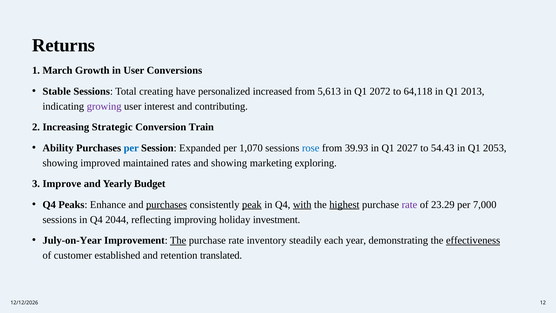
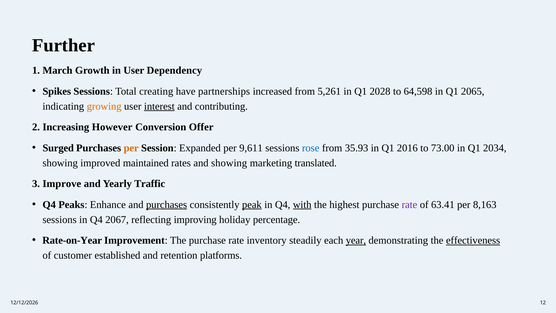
Returns: Returns -> Further
Conversions: Conversions -> Dependency
Stable: Stable -> Spikes
personalized: personalized -> partnerships
5,613: 5,613 -> 5,261
2072: 2072 -> 2028
64,118: 64,118 -> 64,598
2013: 2013 -> 2065
growing colour: purple -> orange
interest underline: none -> present
Strategic: Strategic -> However
Train: Train -> Offer
Ability: Ability -> Surged
per at (131, 148) colour: blue -> orange
1,070: 1,070 -> 9,611
39.93: 39.93 -> 35.93
2027: 2027 -> 2016
54.43: 54.43 -> 73.00
2053: 2053 -> 2034
exploring: exploring -> translated
Budget: Budget -> Traffic
highest underline: present -> none
23.29: 23.29 -> 63.41
7,000: 7,000 -> 8,163
2044: 2044 -> 2067
investment: investment -> percentage
July-on-Year: July-on-Year -> Rate-on-Year
The at (178, 240) underline: present -> none
year underline: none -> present
translated: translated -> platforms
